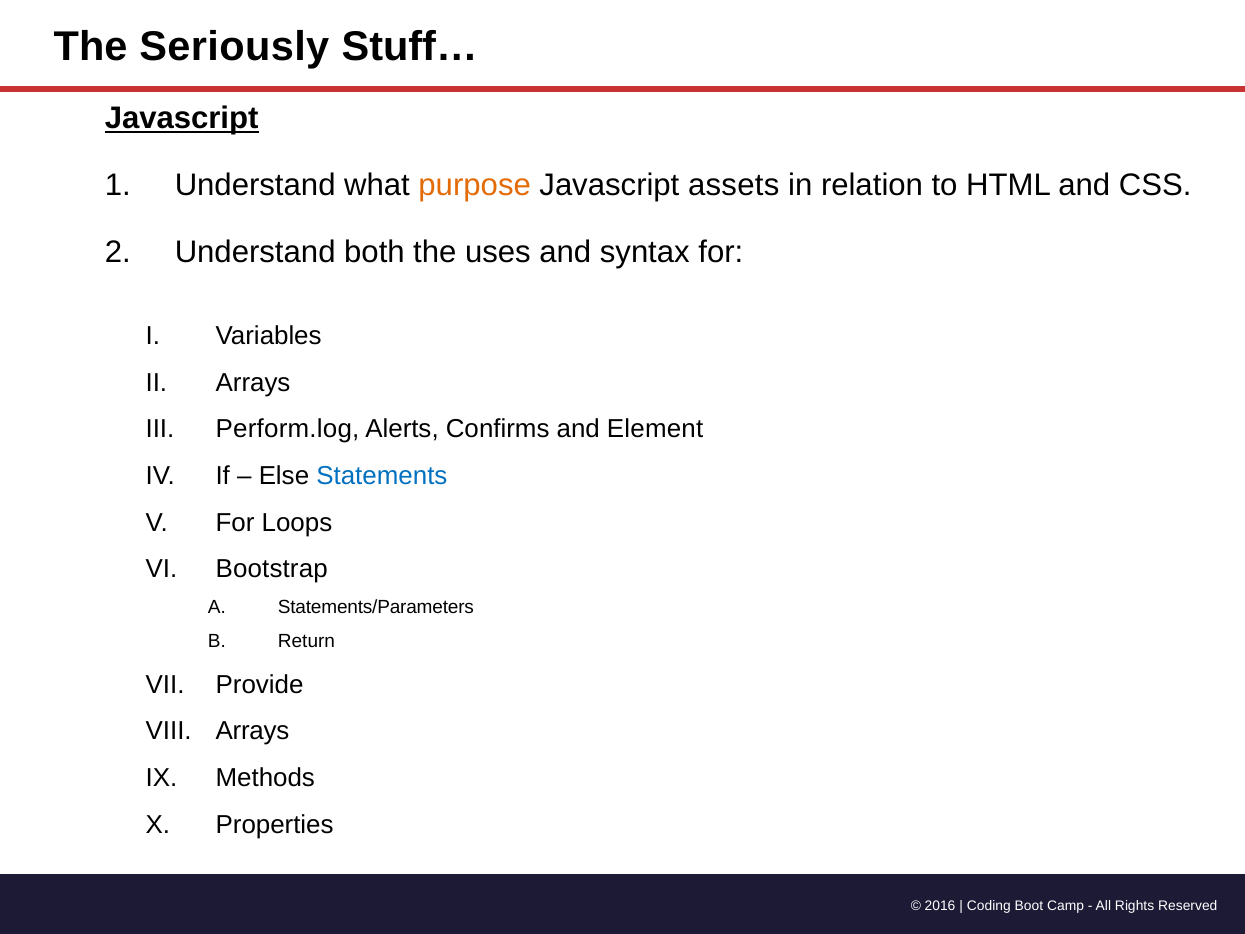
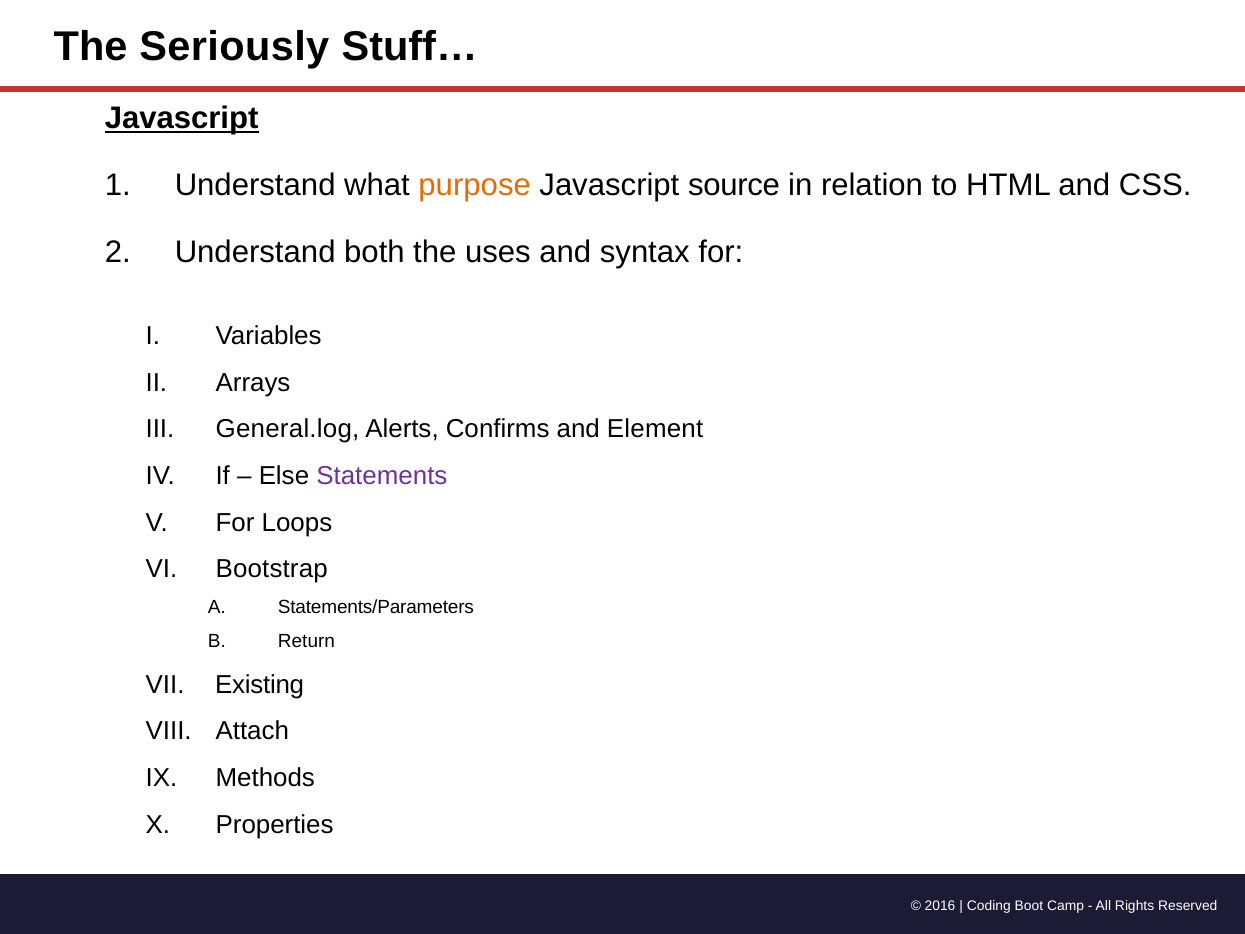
assets: assets -> source
Perform.log: Perform.log -> General.log
Statements colour: blue -> purple
Provide: Provide -> Existing
Arrays at (252, 731): Arrays -> Attach
